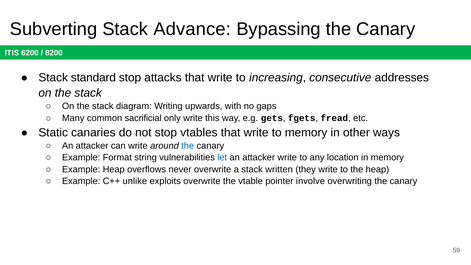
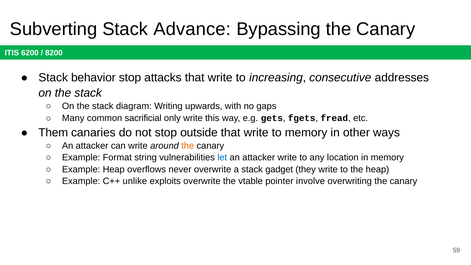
standard: standard -> behavior
Static: Static -> Them
vtables: vtables -> outside
the at (188, 146) colour: blue -> orange
written: written -> gadget
